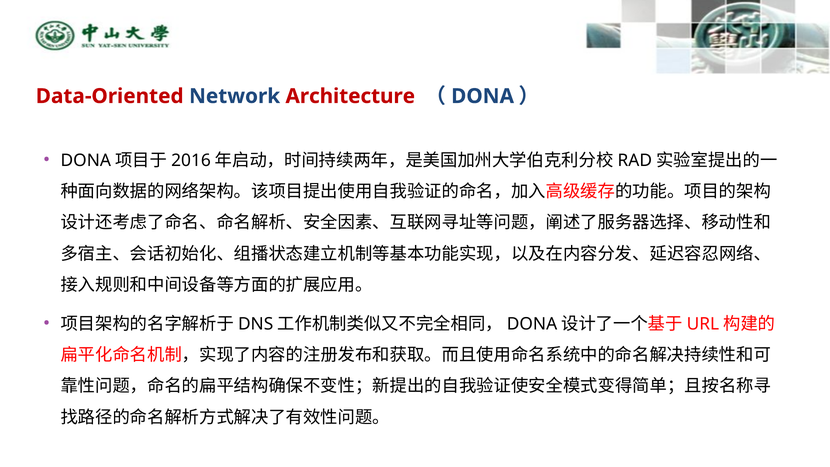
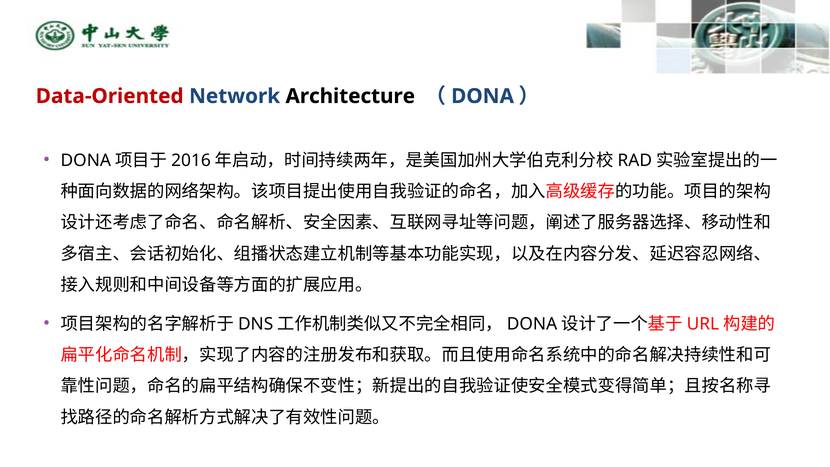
Architecture colour: red -> black
